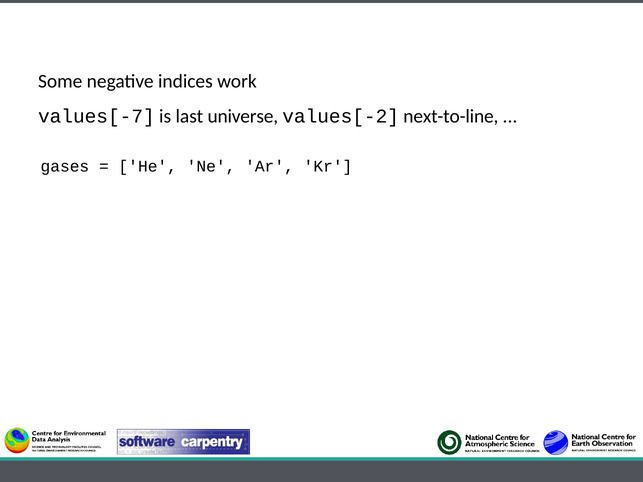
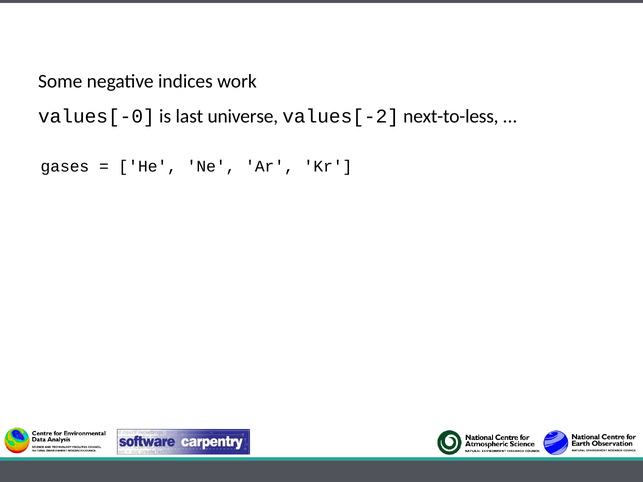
values[-7: values[-7 -> values[-0
next-to-line: next-to-line -> next-to-less
